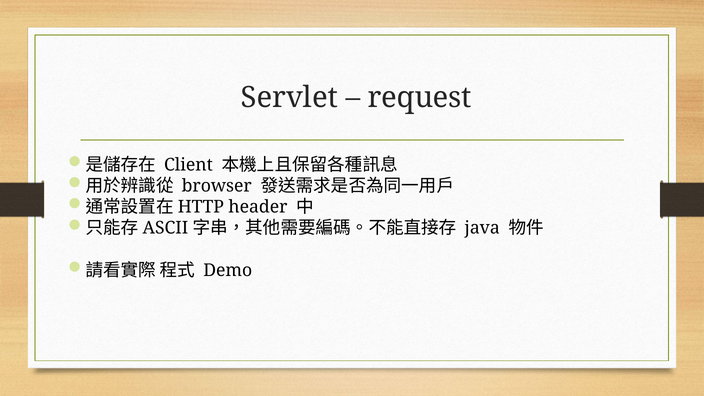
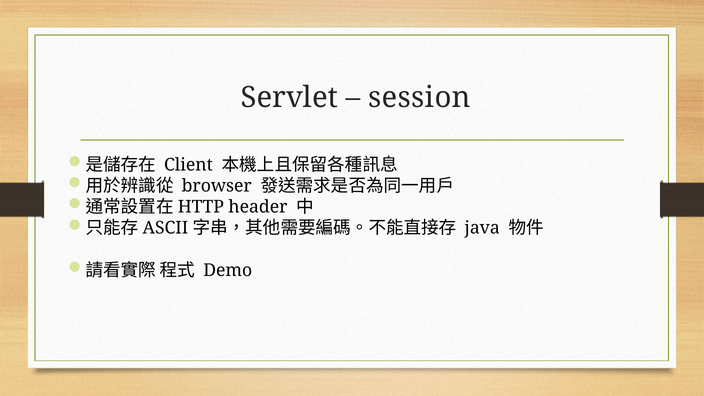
request: request -> session
